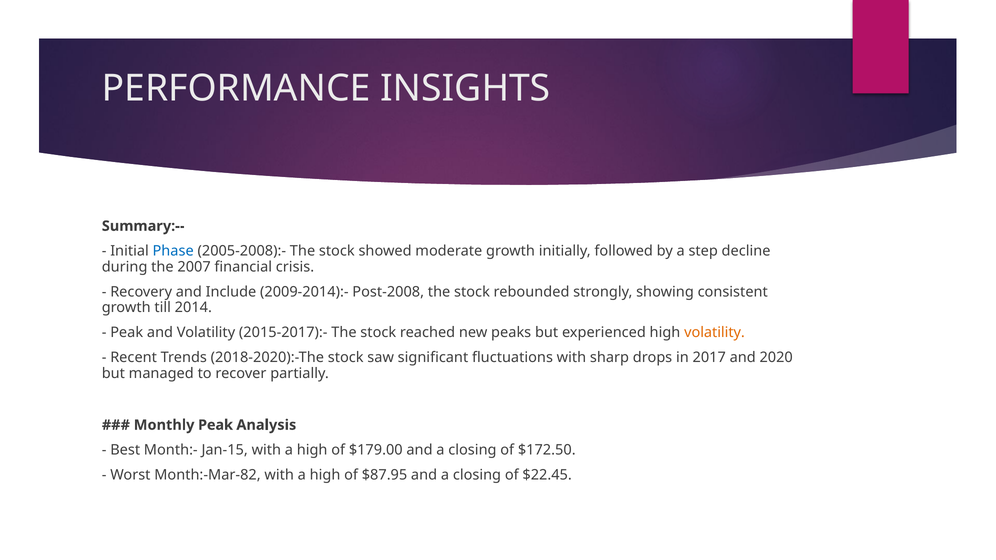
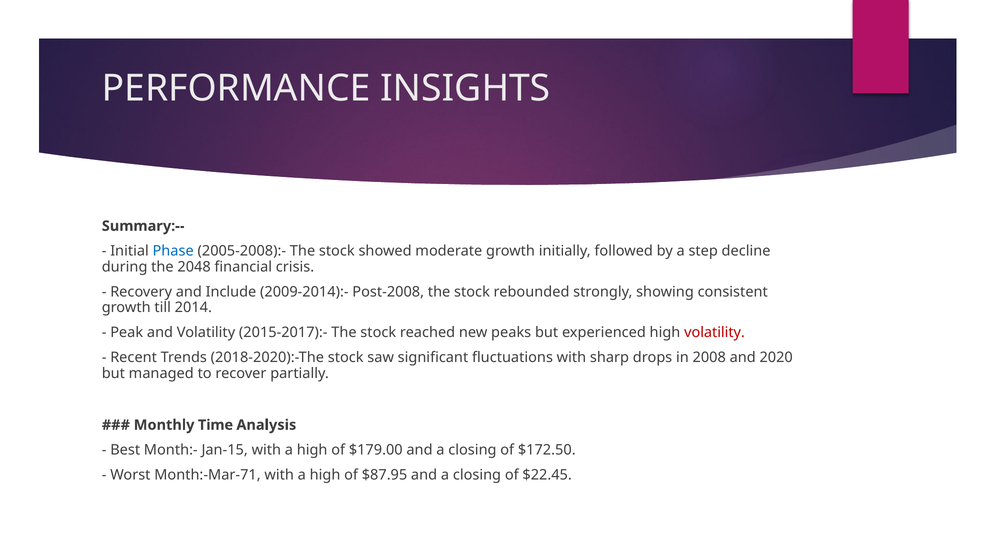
2007: 2007 -> 2048
volatility at (715, 333) colour: orange -> red
2017: 2017 -> 2008
Monthly Peak: Peak -> Time
Month:-Mar-82: Month:-Mar-82 -> Month:-Mar-71
